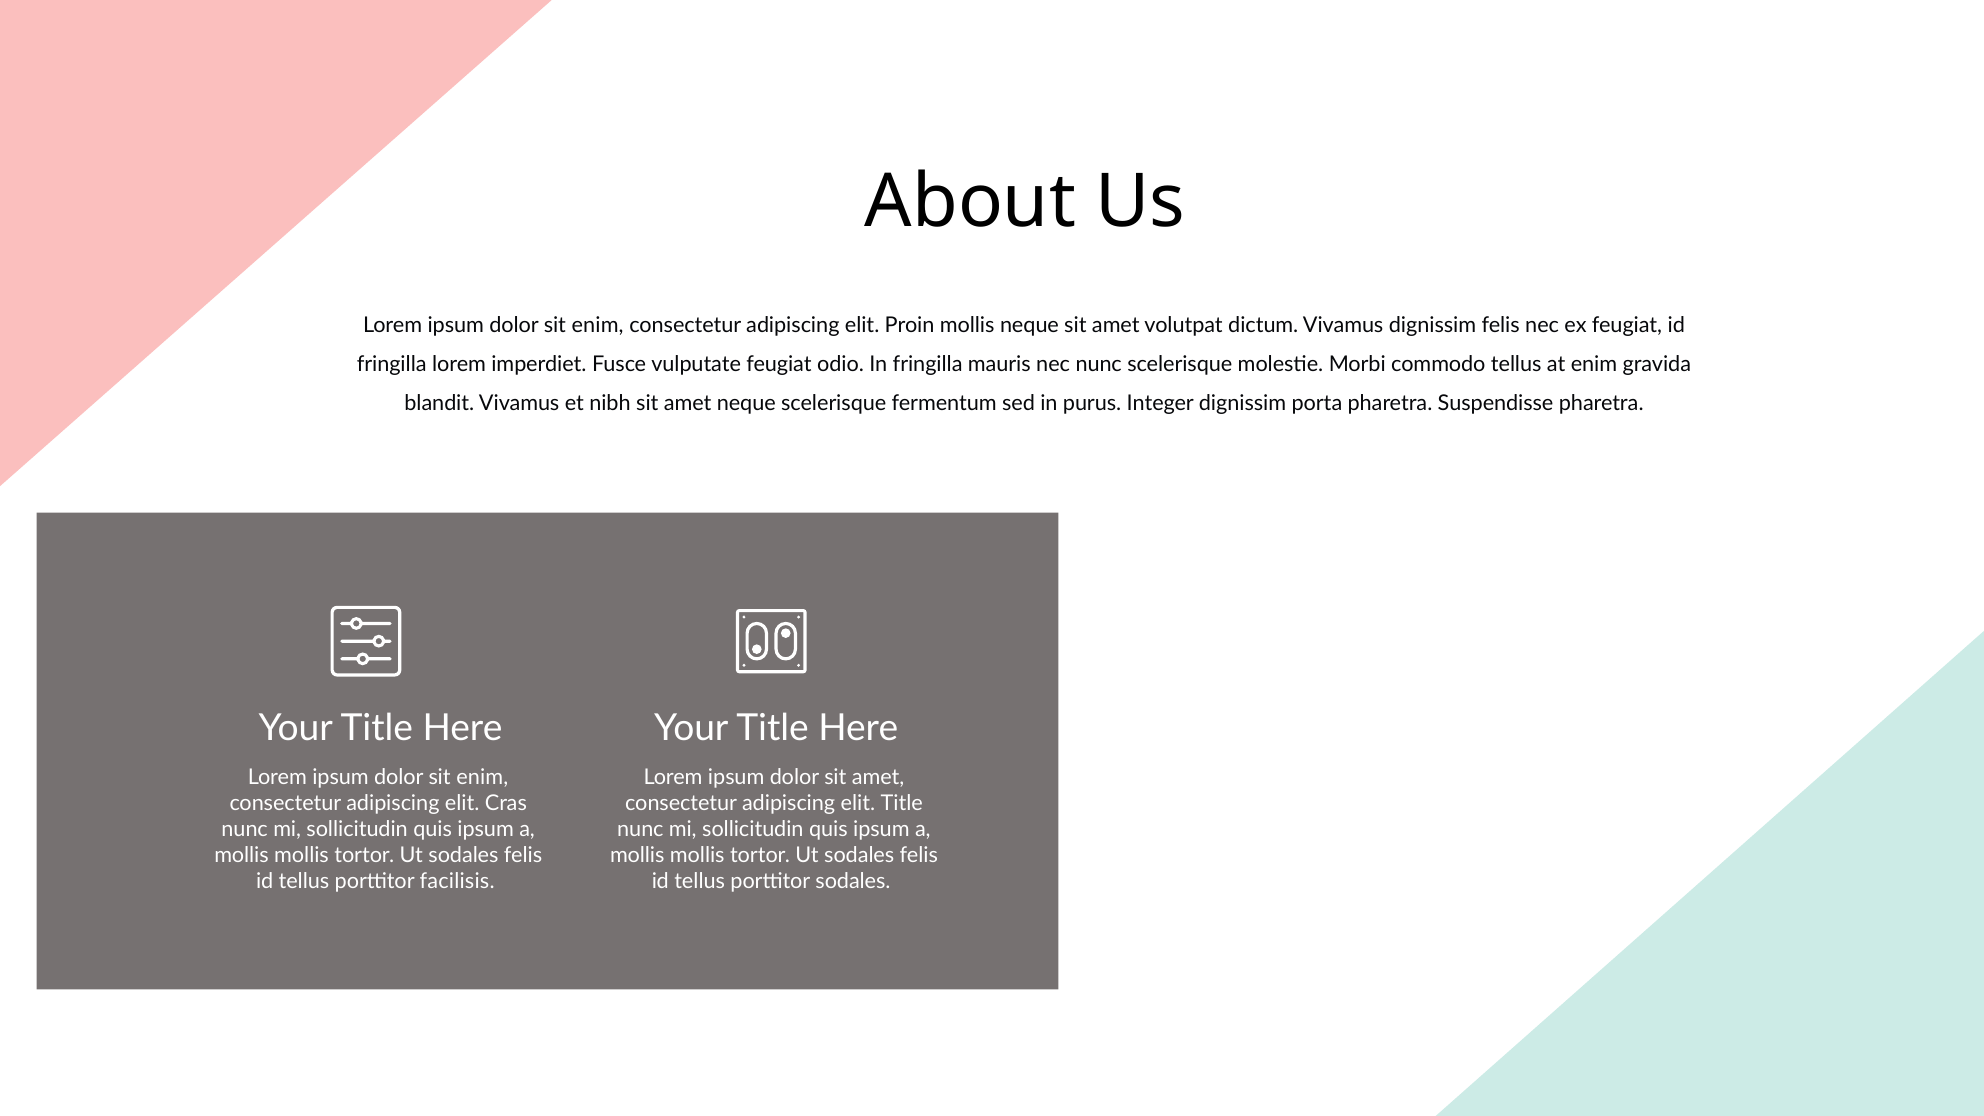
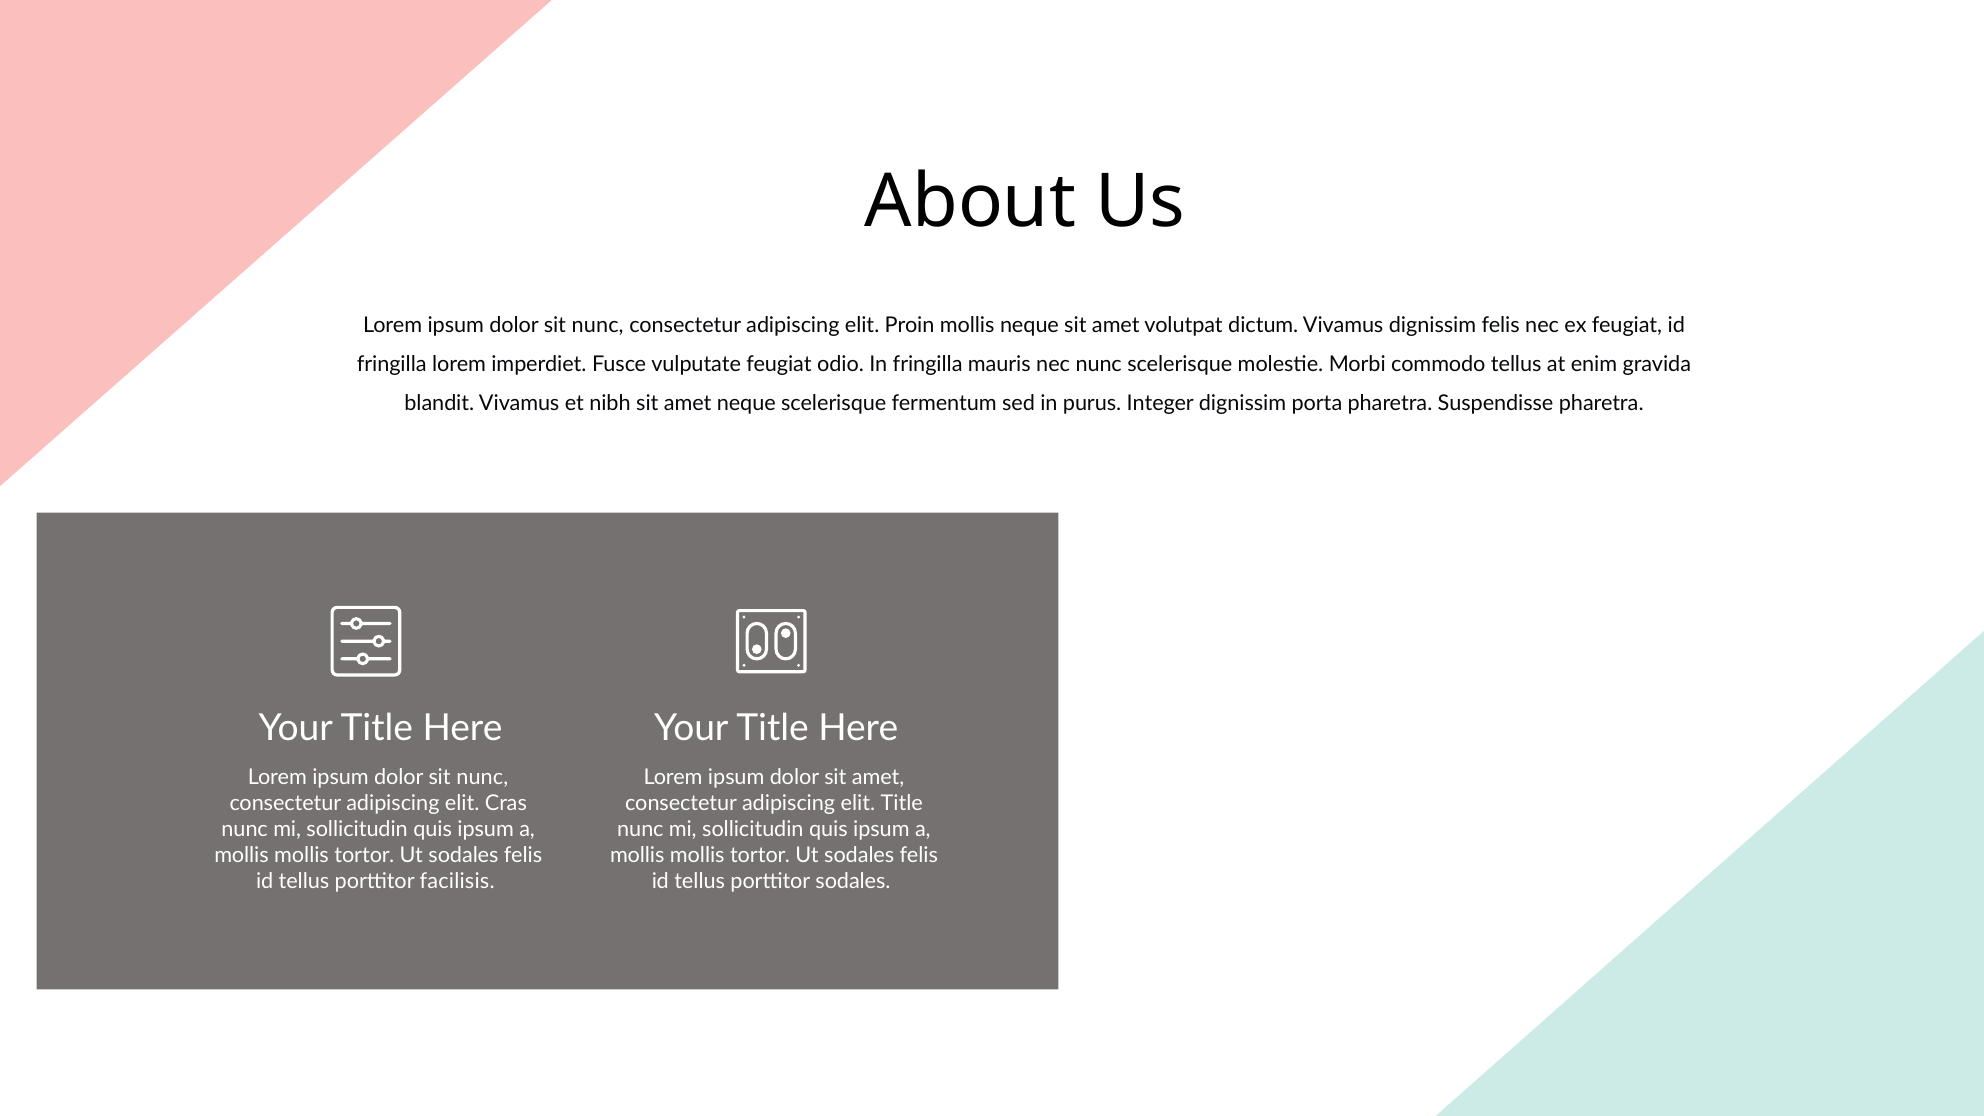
enim at (598, 326): enim -> nunc
enim at (482, 777): enim -> nunc
